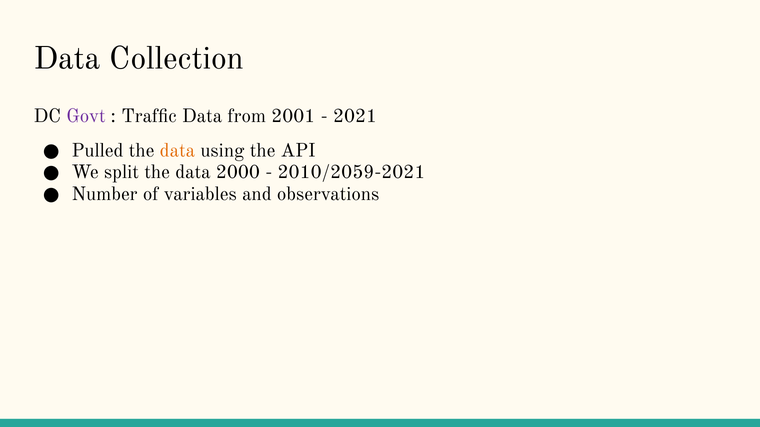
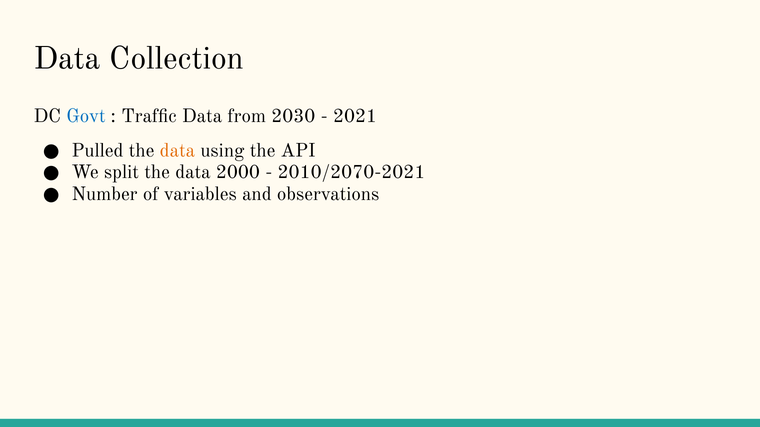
Govt colour: purple -> blue
2001: 2001 -> 2030
2010/2059-2021: 2010/2059-2021 -> 2010/2070-2021
